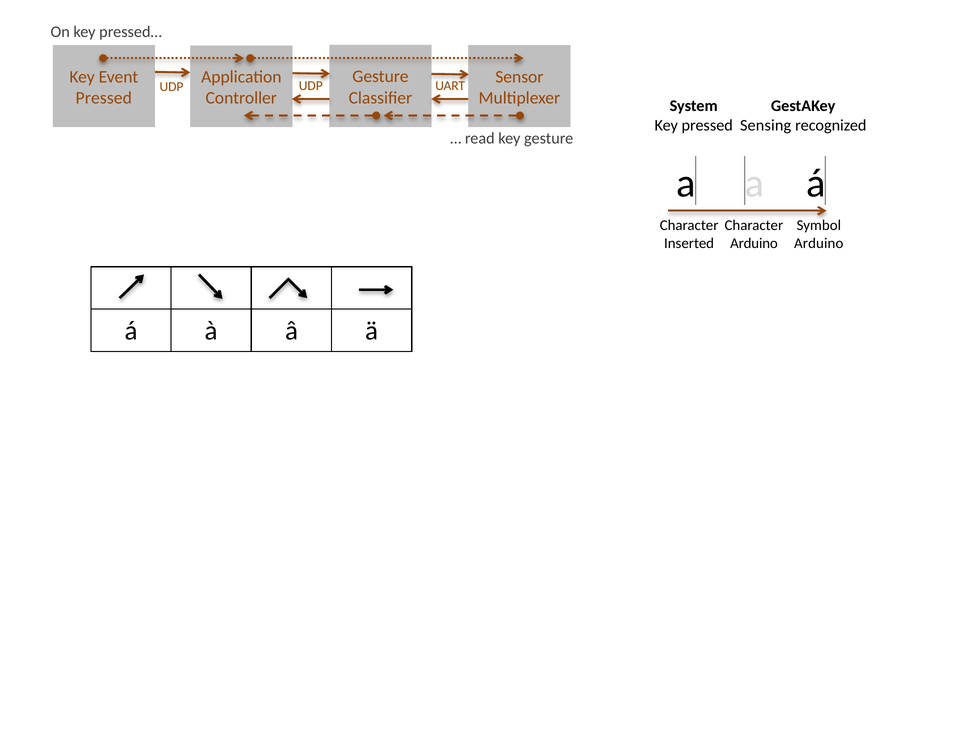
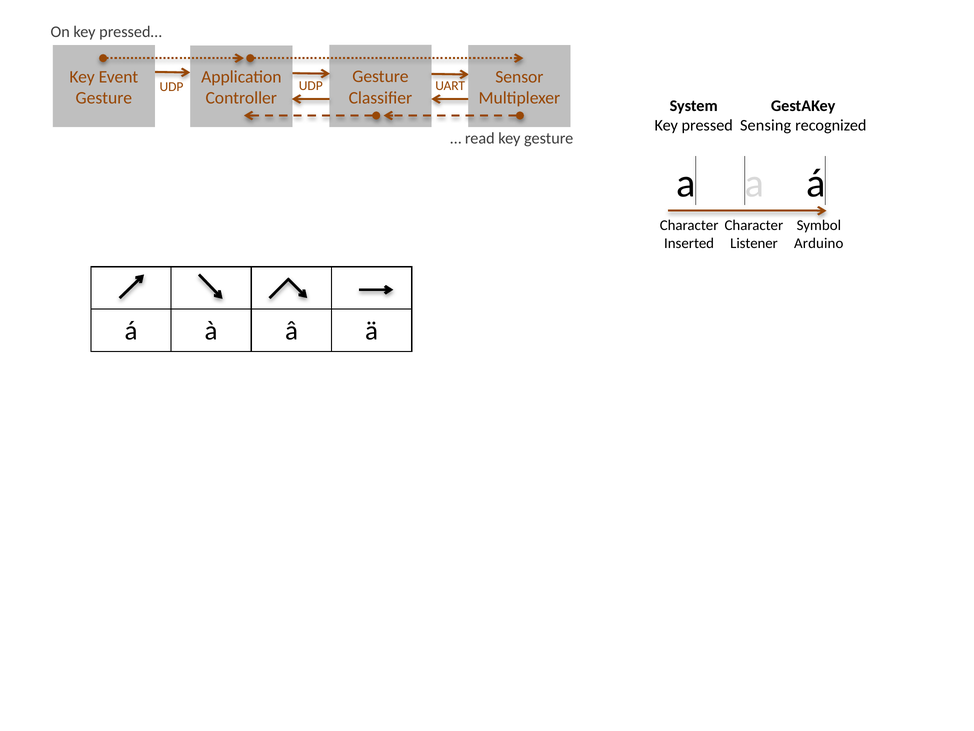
Pressed at (104, 98): Pressed -> Gesture
Arduino at (754, 243): Arduino -> Listener
